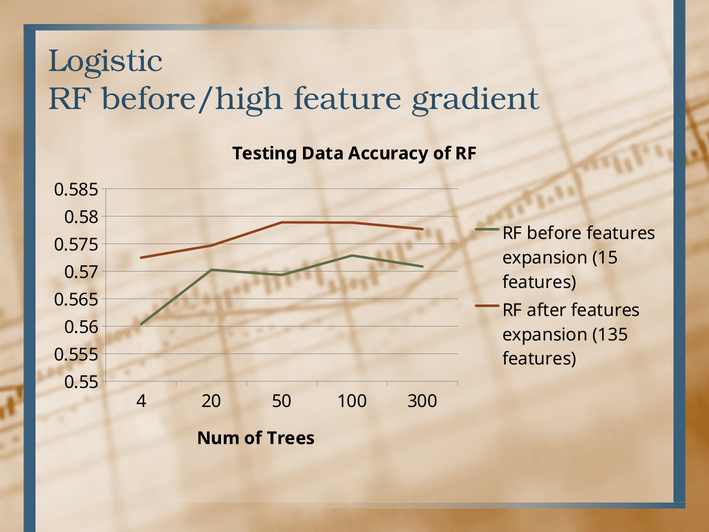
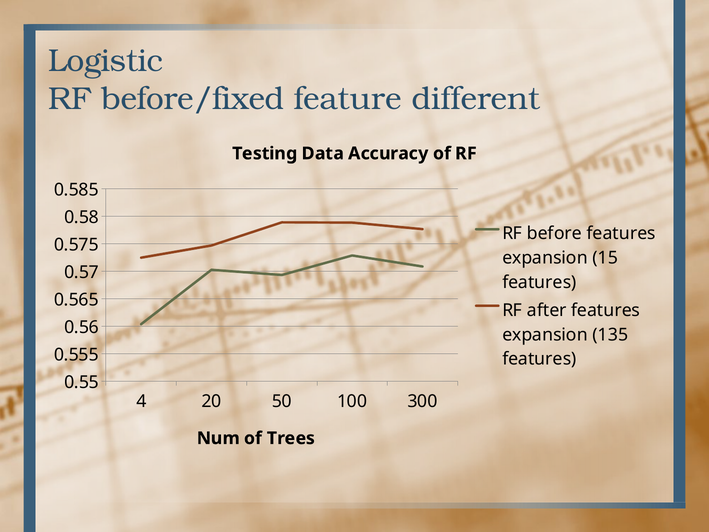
before/high: before/high -> before/fixed
gradient: gradient -> different
